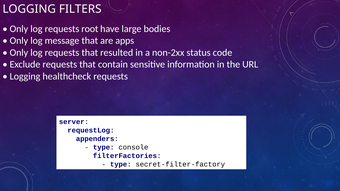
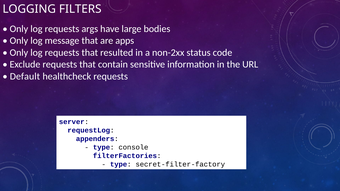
root: root -> args
Logging at (25, 76): Logging -> Default
